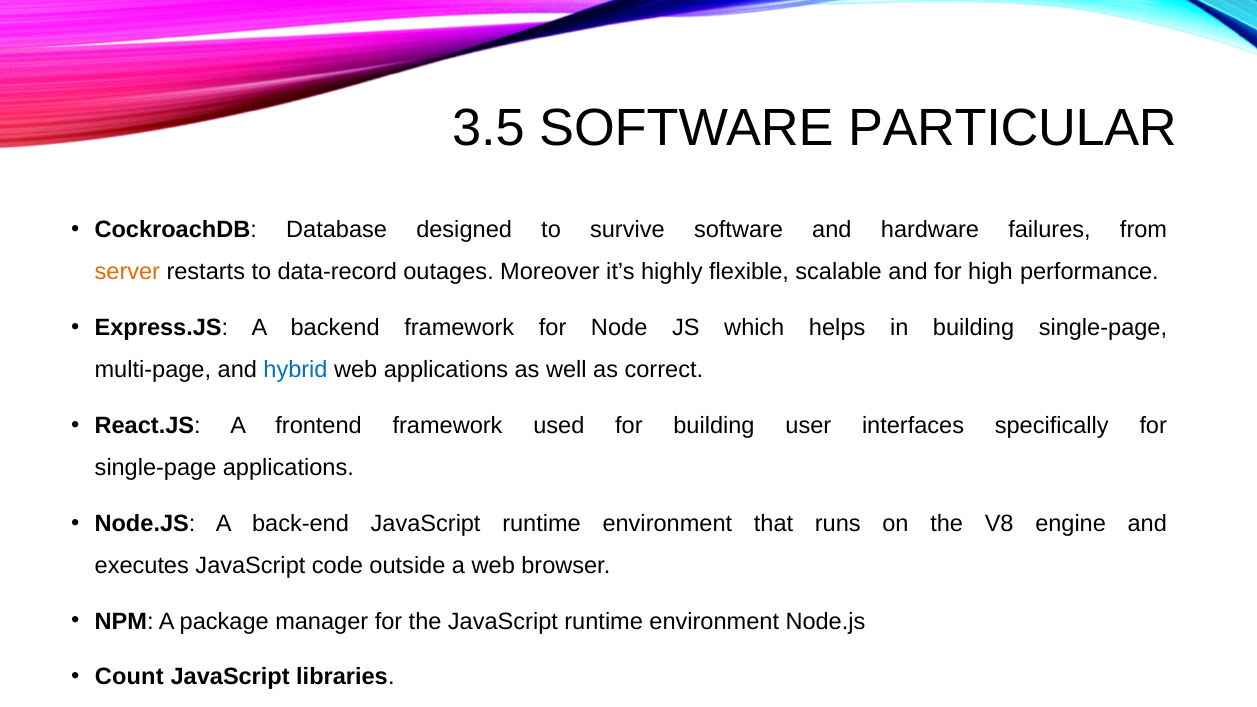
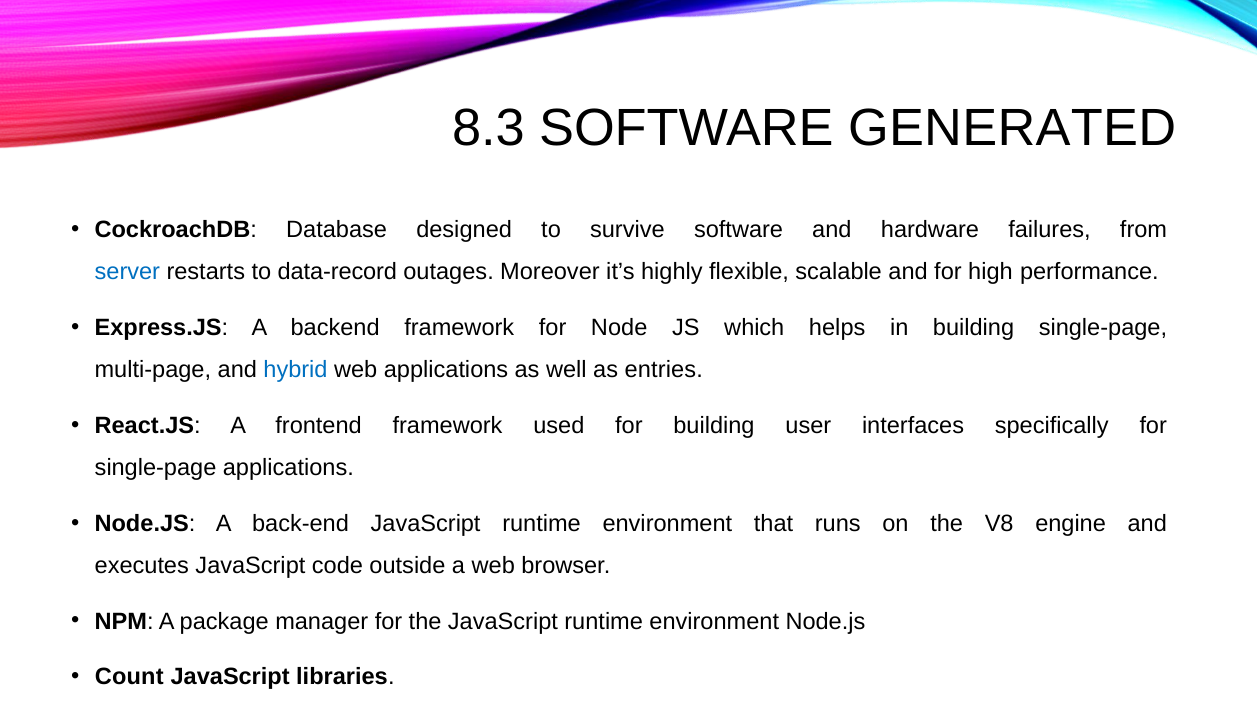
3.5: 3.5 -> 8.3
PARTICULAR: PARTICULAR -> GENERATED
server colour: orange -> blue
correct: correct -> entries
